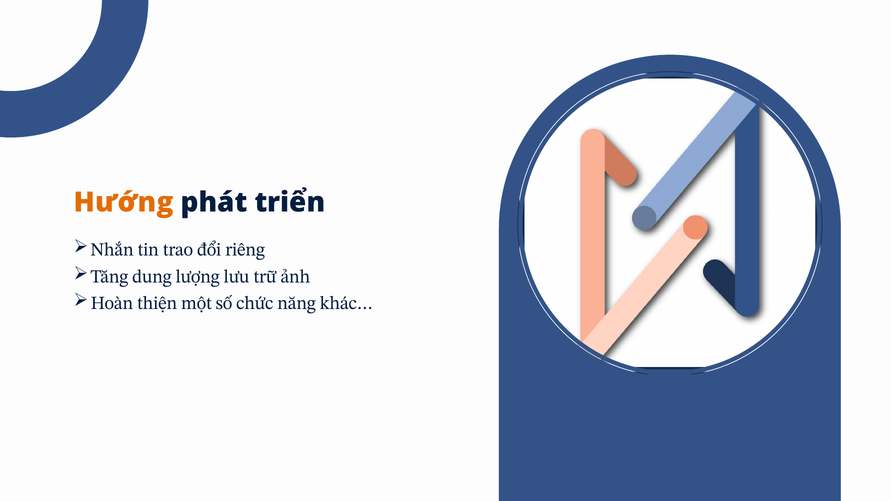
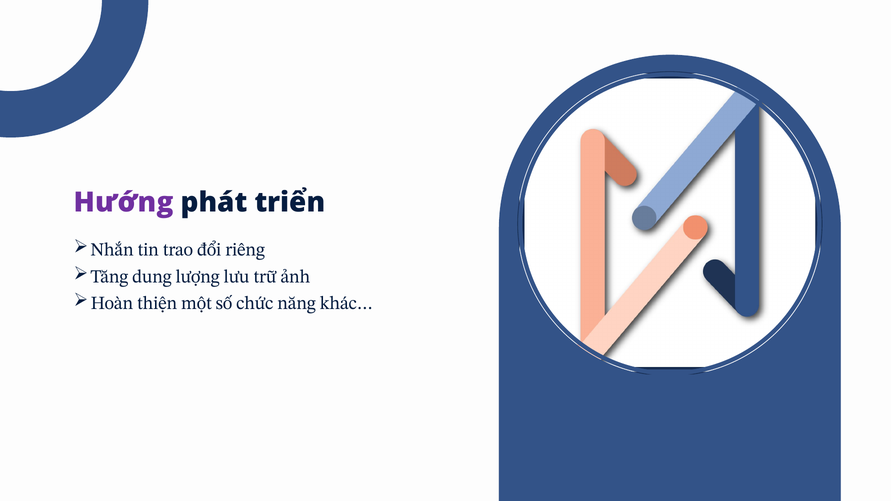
Hướng colour: orange -> purple
